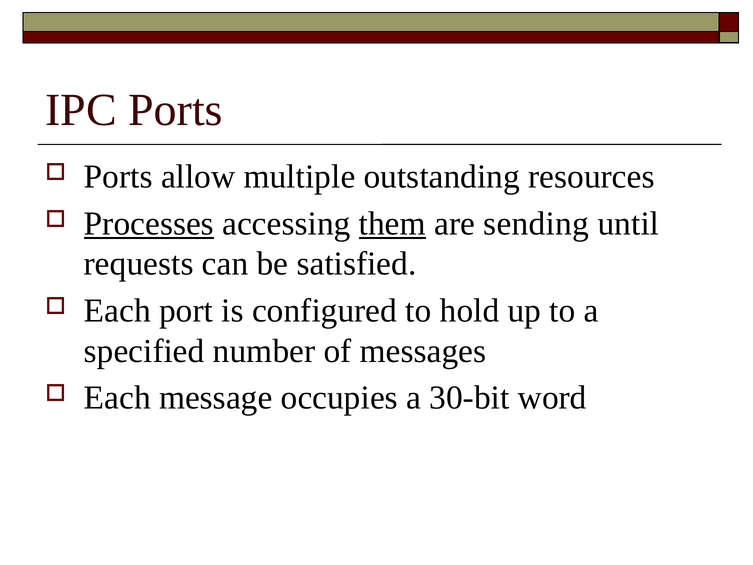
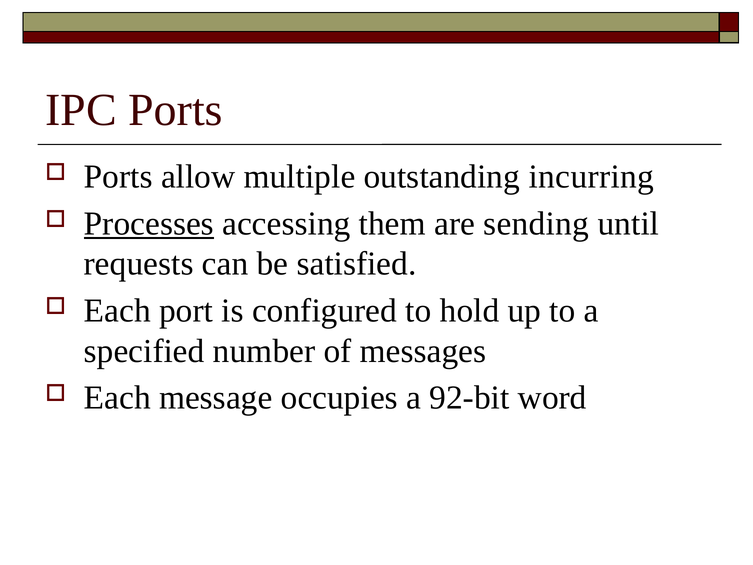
resources: resources -> incurring
them underline: present -> none
30-bit: 30-bit -> 92-bit
